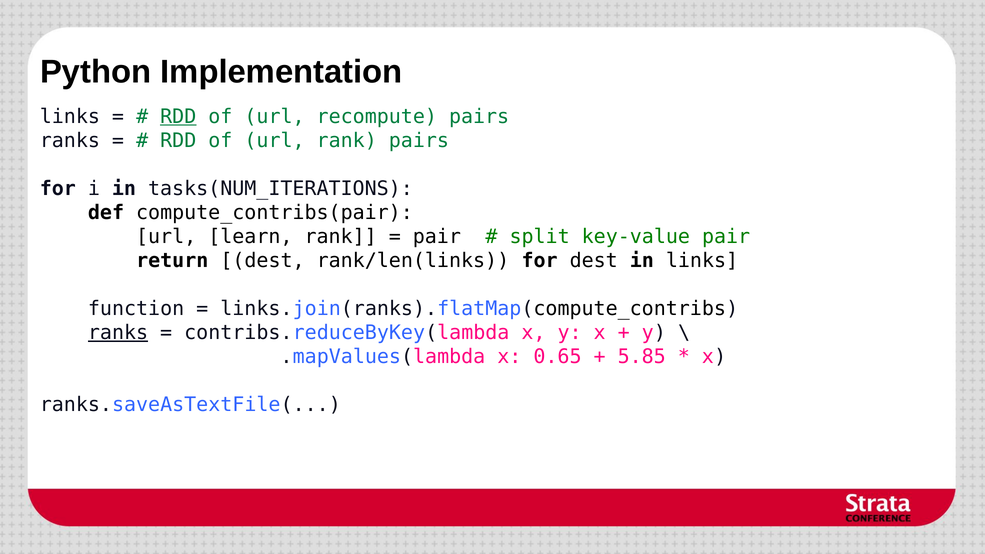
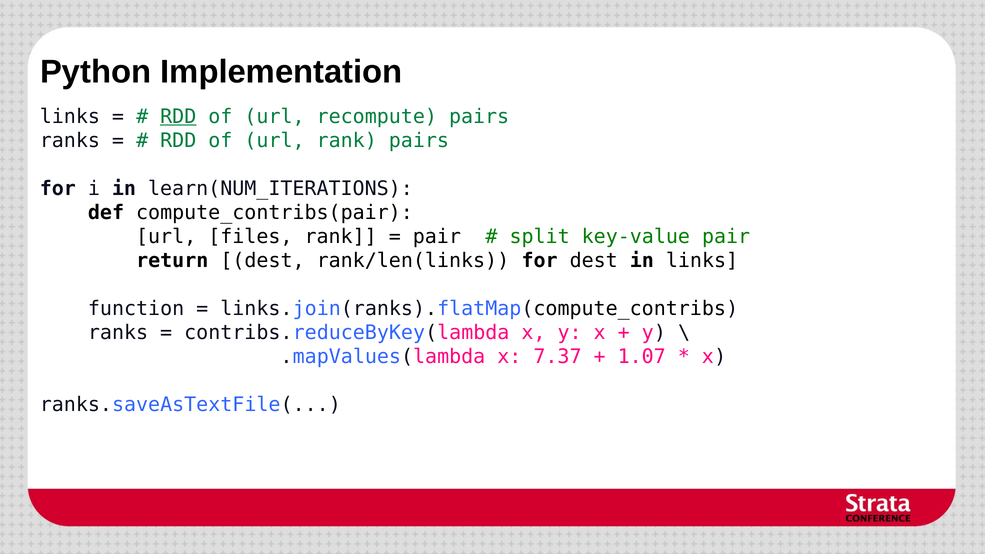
tasks(NUM_ITERATIONS: tasks(NUM_ITERATIONS -> learn(NUM_ITERATIONS
learn: learn -> files
ranks at (118, 333) underline: present -> none
0.65: 0.65 -> 7.37
5.85: 5.85 -> 1.07
